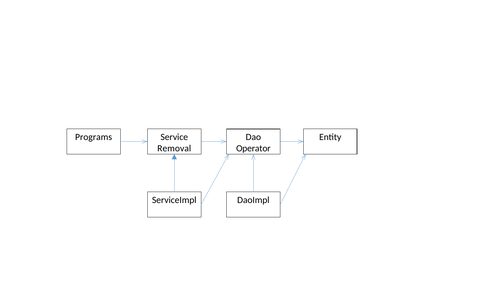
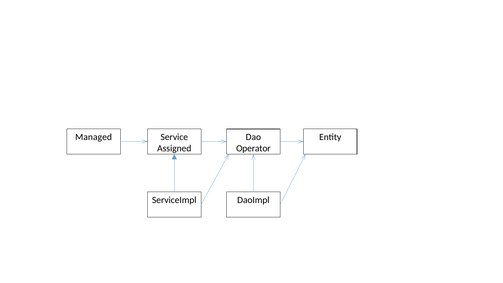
Programs: Programs -> Managed
Removal: Removal -> Assigned
